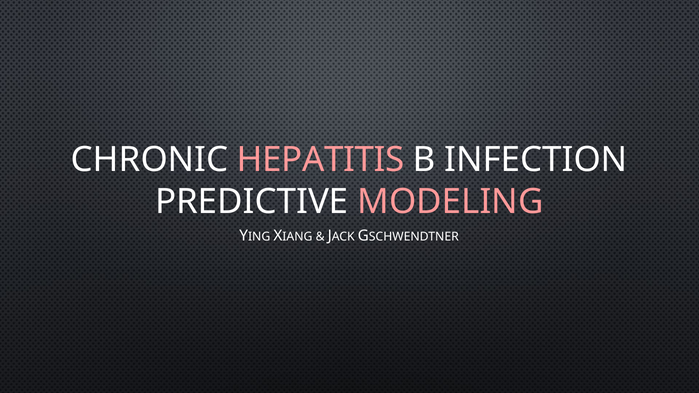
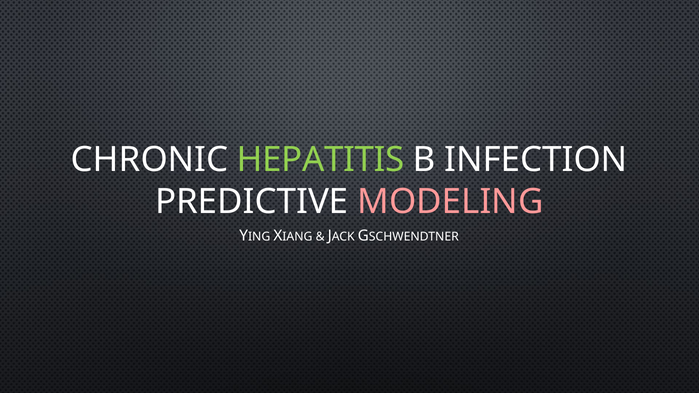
HEPATITIS colour: pink -> light green
